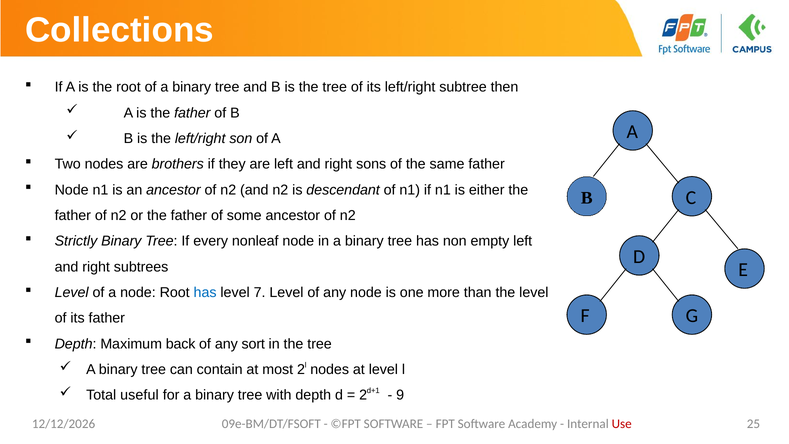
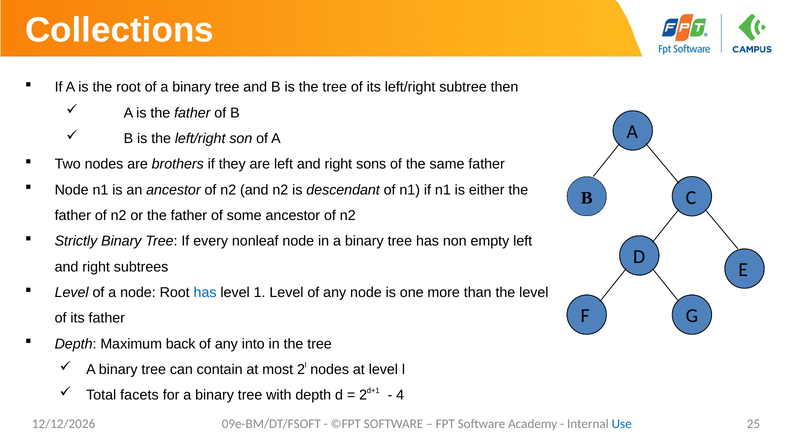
7: 7 -> 1
sort: sort -> into
useful: useful -> facets
9: 9 -> 4
Use colour: red -> blue
